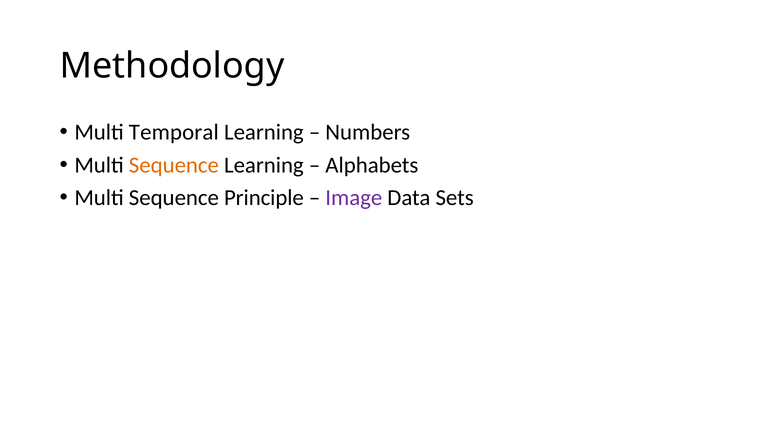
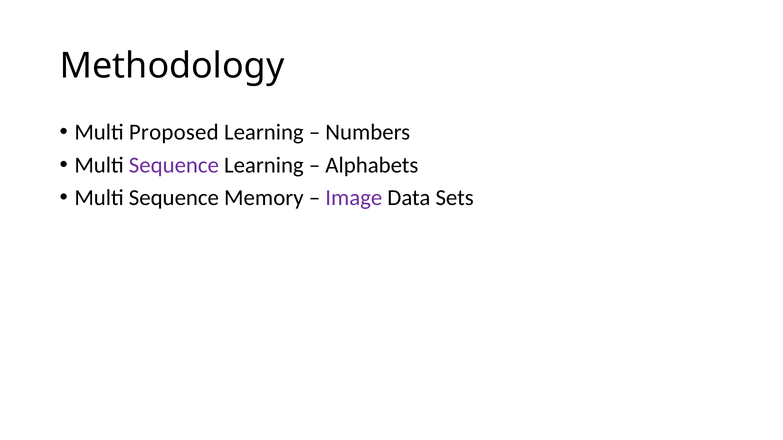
Temporal: Temporal -> Proposed
Sequence at (174, 165) colour: orange -> purple
Principle: Principle -> Memory
